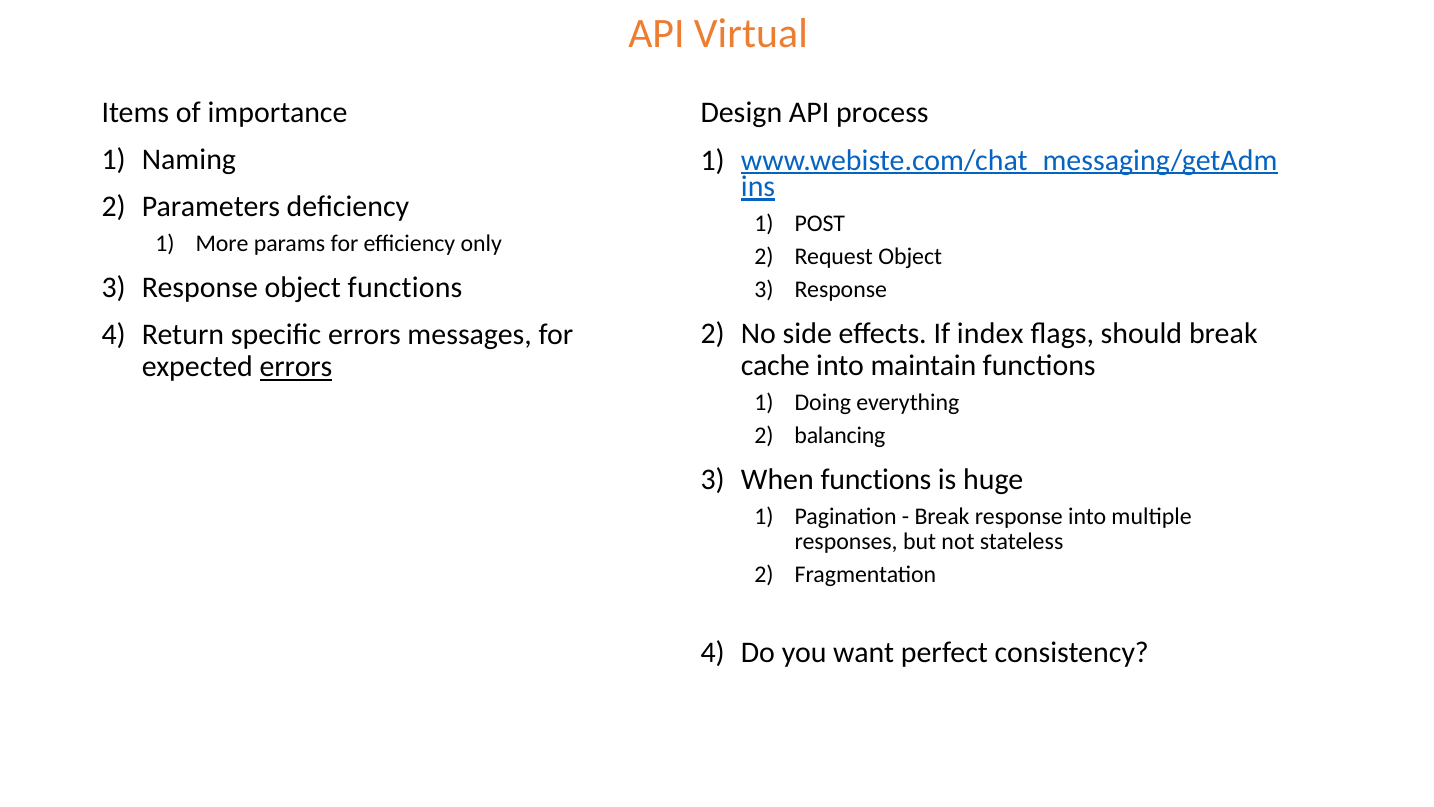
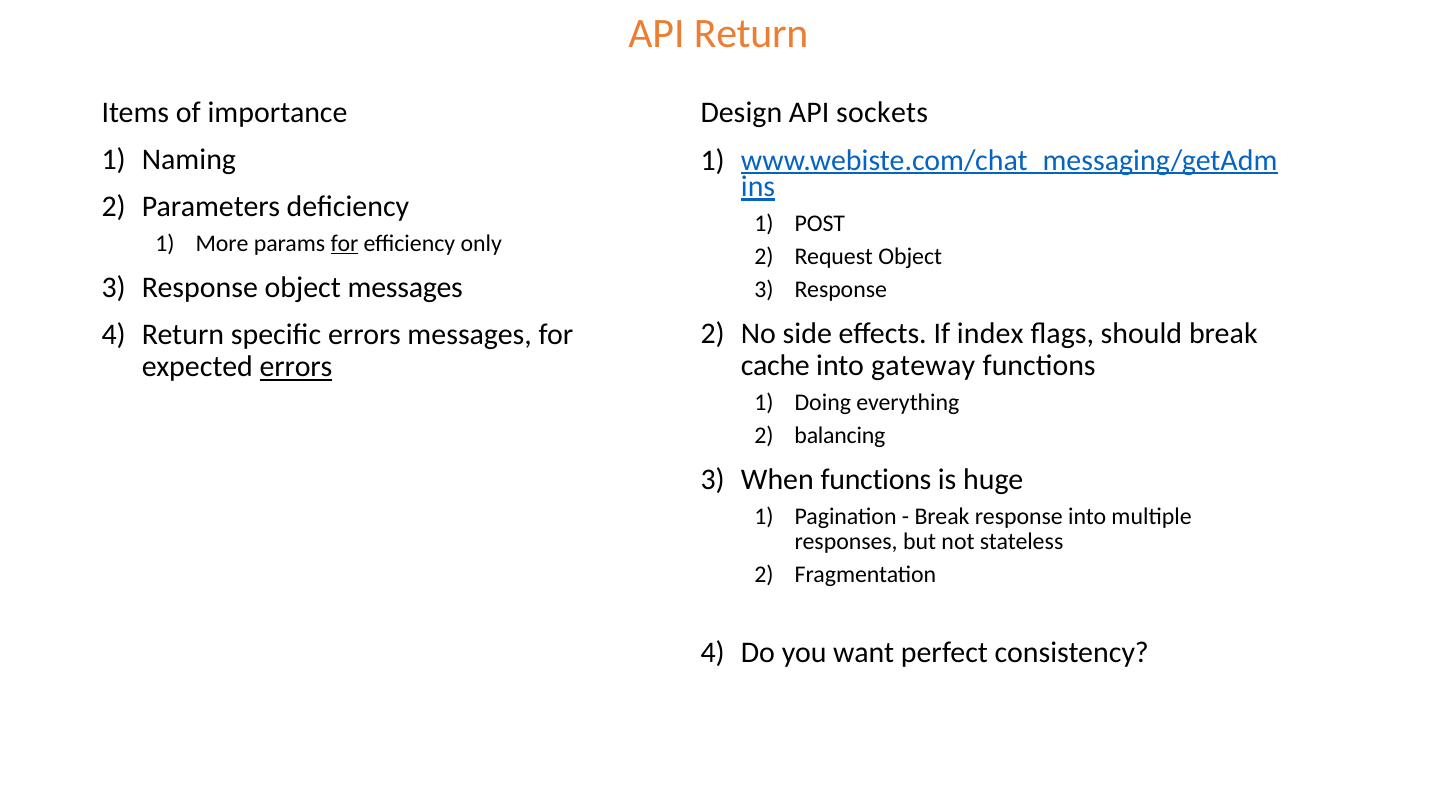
API Virtual: Virtual -> Return
process: process -> sockets
for at (344, 243) underline: none -> present
object functions: functions -> messages
maintain: maintain -> gateway
